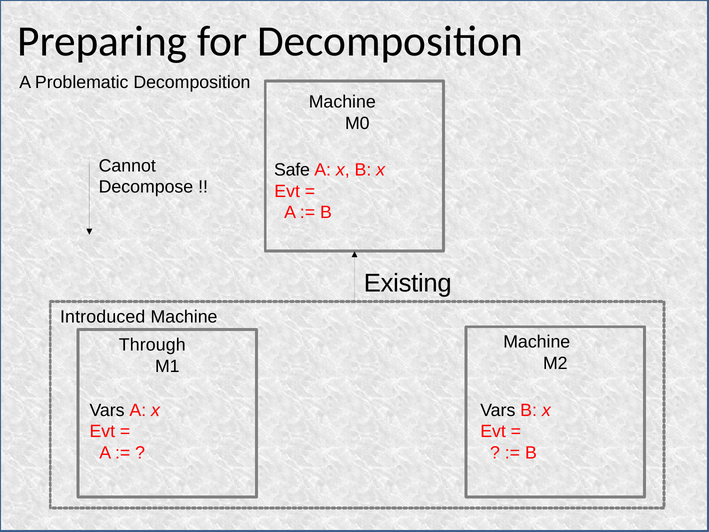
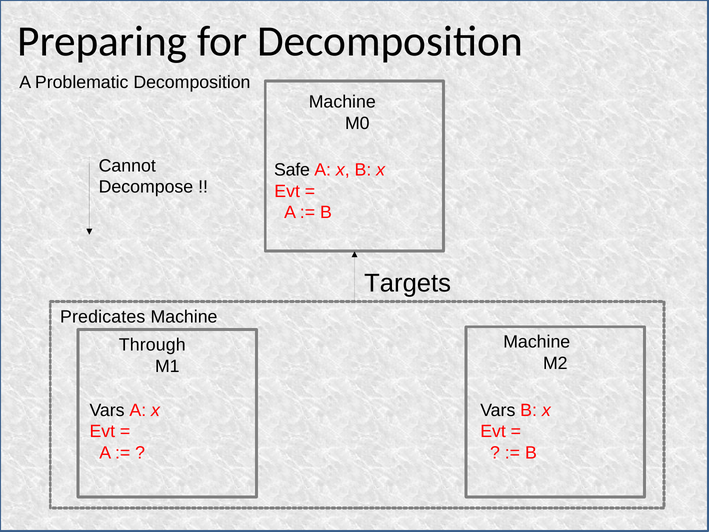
Existing: Existing -> Targets
Introduced: Introduced -> Predicates
